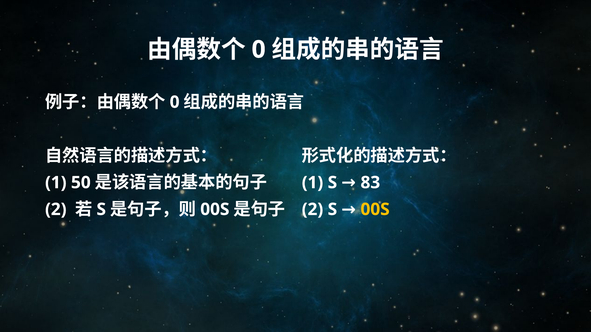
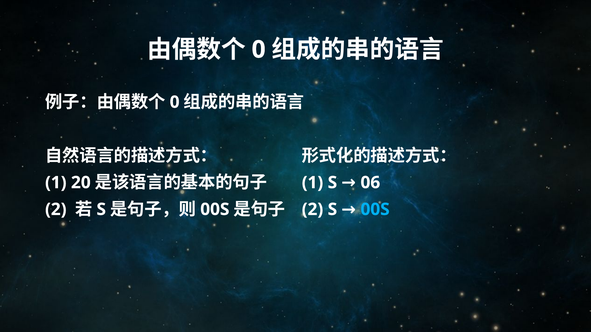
50: 50 -> 20
83: 83 -> 06
00S at (375, 210) colour: yellow -> light blue
